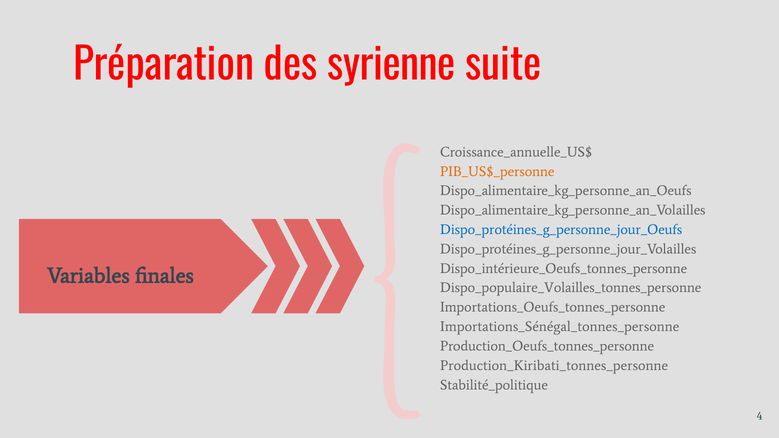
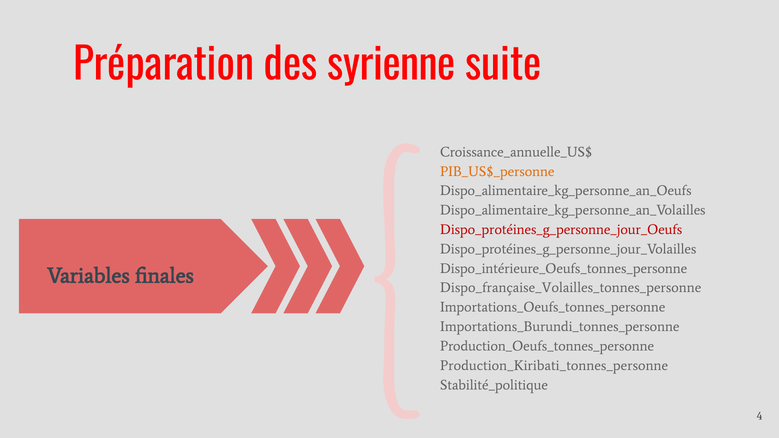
Dispo_protéines_g_personne_jour_Oeufs colour: blue -> red
Dispo_populaire_Volailles_tonnes_personne: Dispo_populaire_Volailles_tonnes_personne -> Dispo_française_Volailles_tonnes_personne
Importations_Sénégal_tonnes_personne: Importations_Sénégal_tonnes_personne -> Importations_Burundi_tonnes_personne
